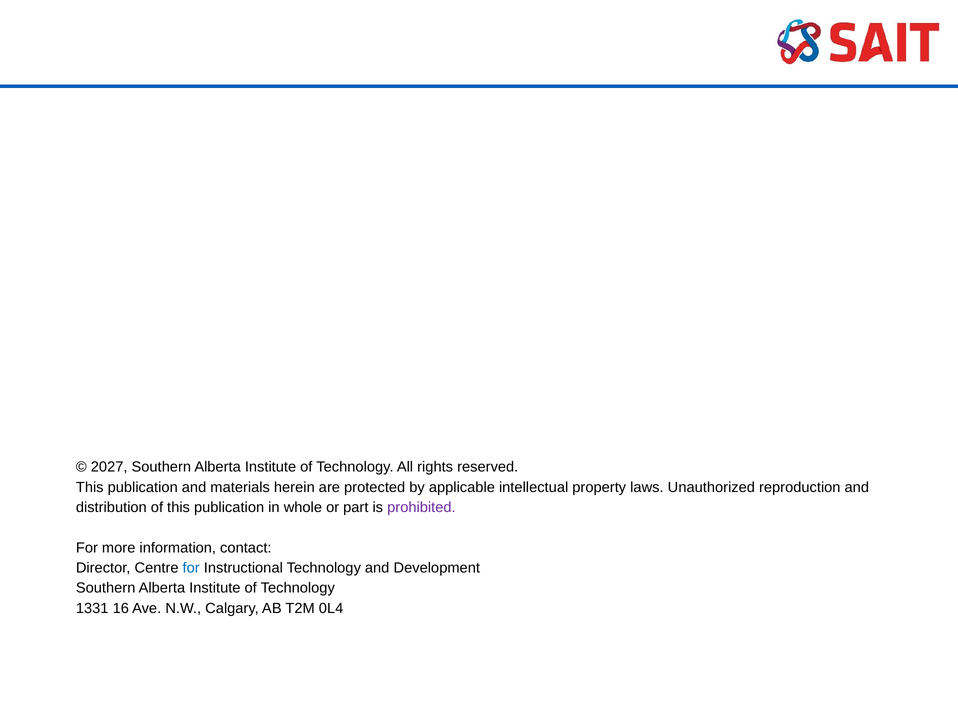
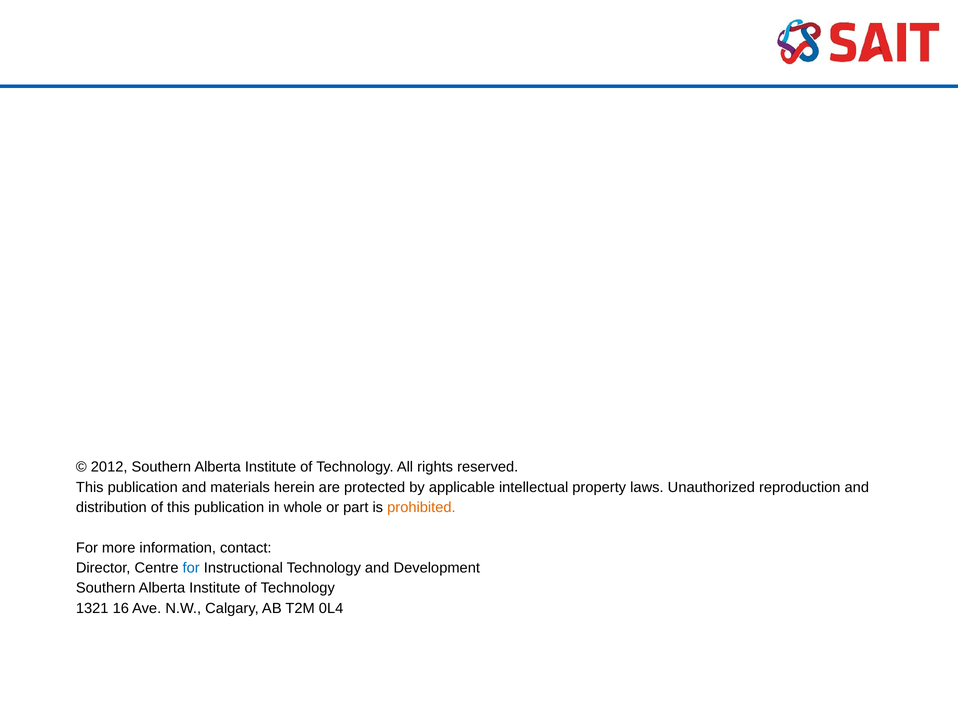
2027: 2027 -> 2012
prohibited colour: purple -> orange
1331: 1331 -> 1321
